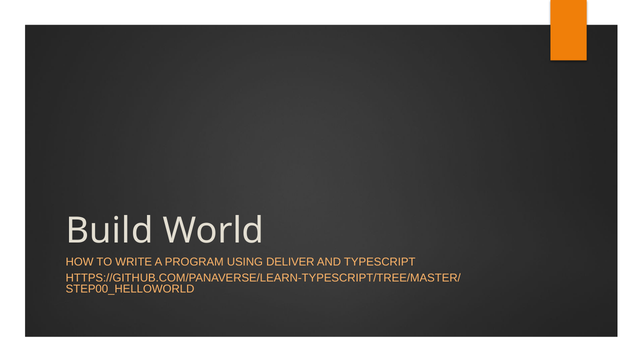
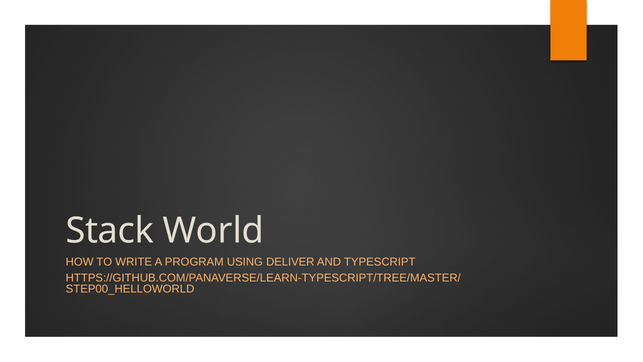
Build: Build -> Stack
